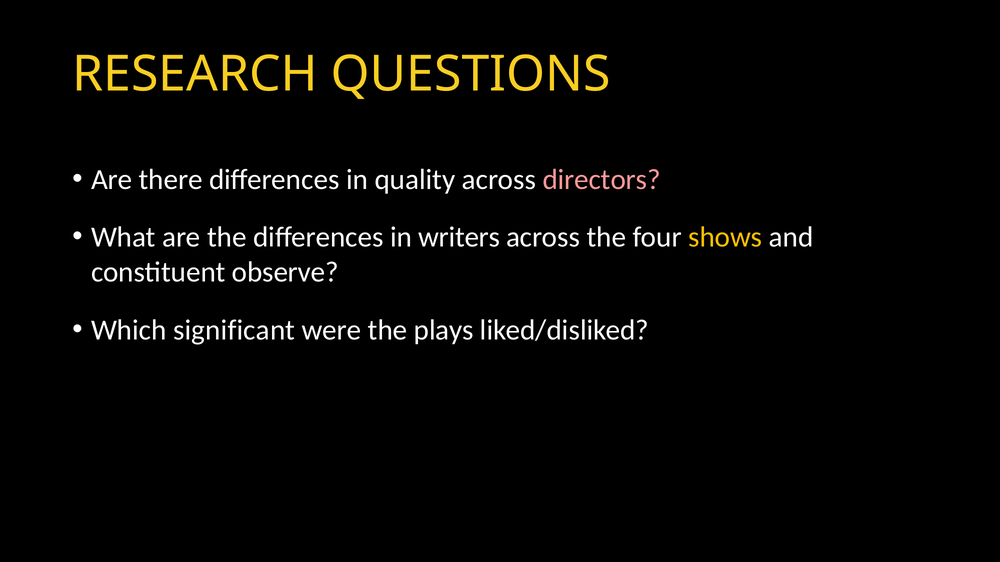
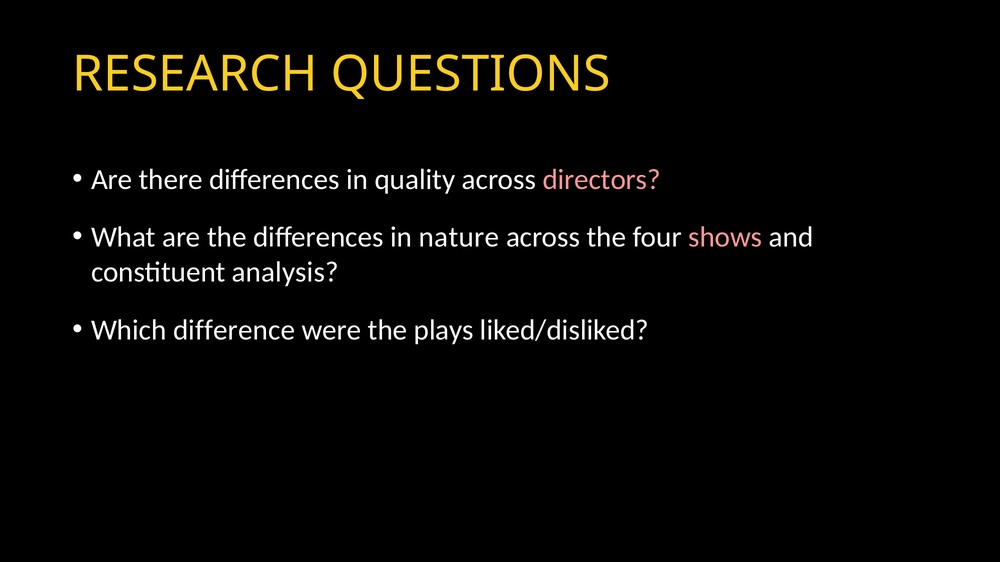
writers: writers -> nature
shows colour: yellow -> pink
observe: observe -> analysis
significant: significant -> difference
